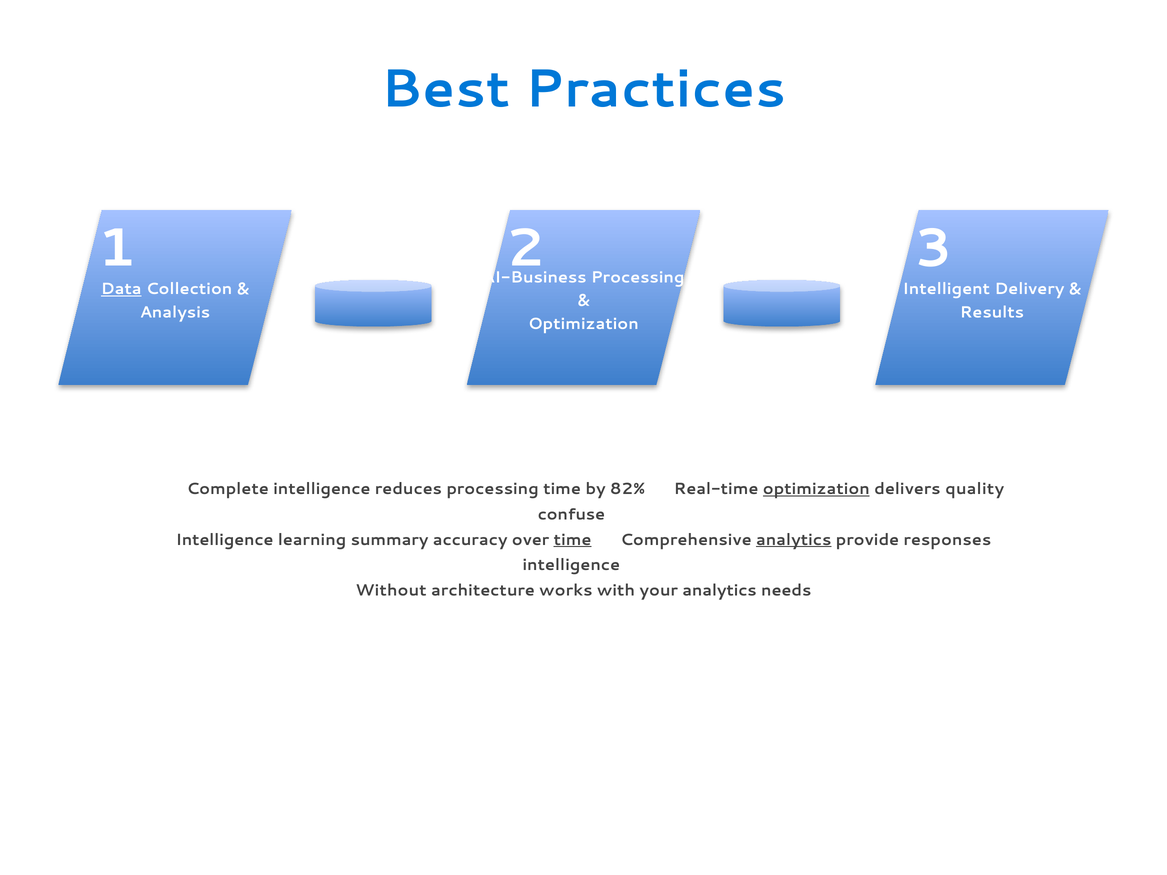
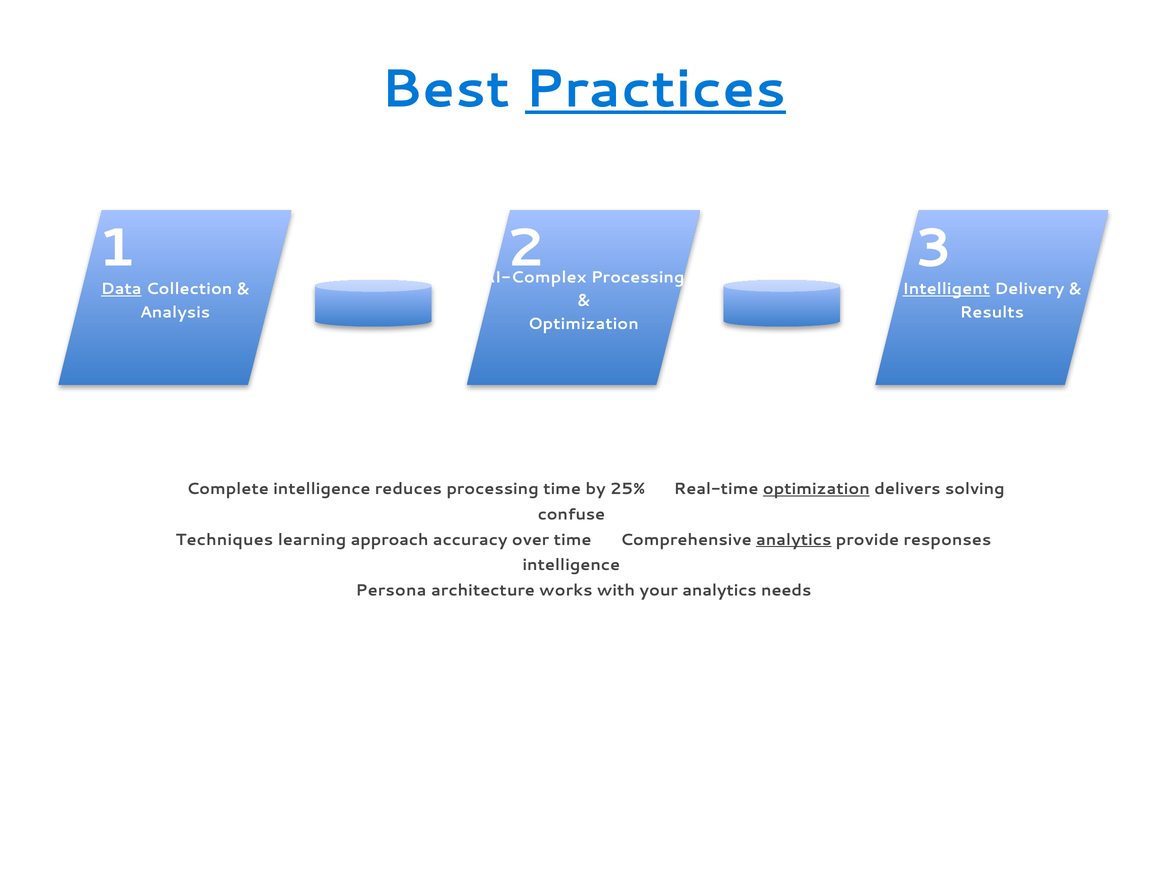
Practices underline: none -> present
AI-Business: AI-Business -> AI-Complex
Intelligent underline: none -> present
82%: 82% -> 25%
quality: quality -> solving
Intelligence at (225, 540): Intelligence -> Techniques
summary: summary -> approach
time at (573, 540) underline: present -> none
Without: Without -> Persona
